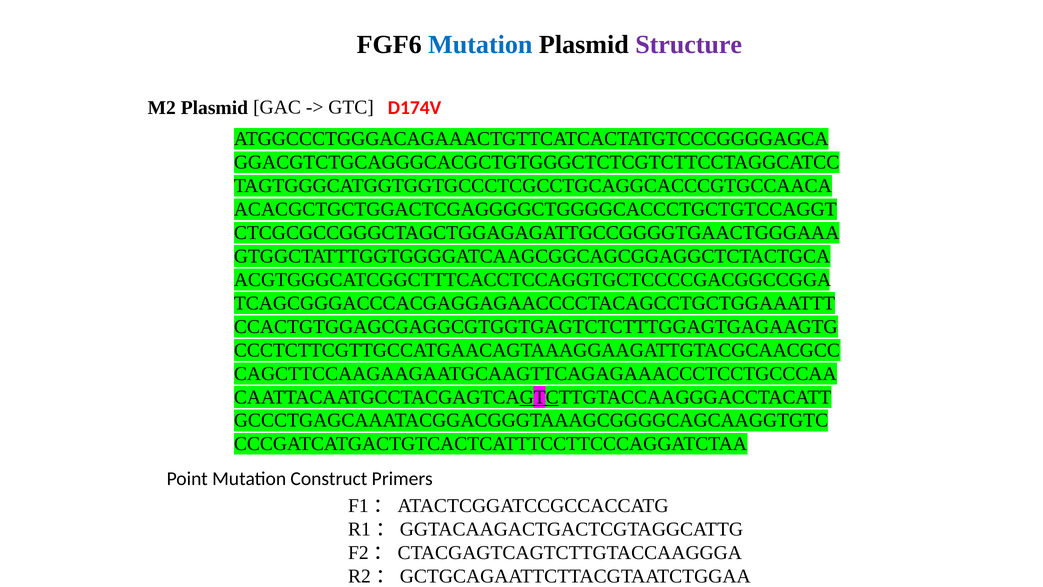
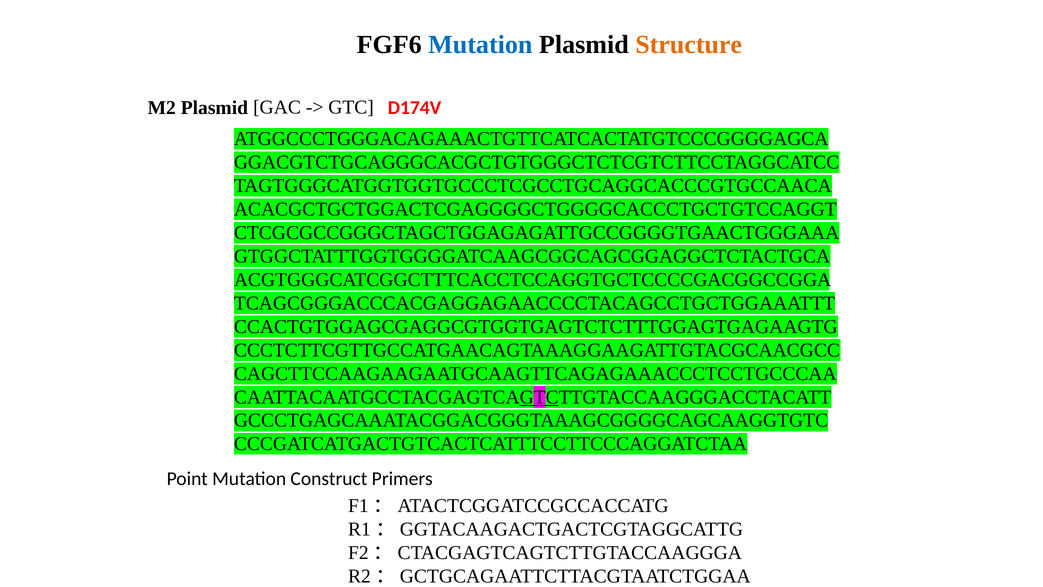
Structure colour: purple -> orange
